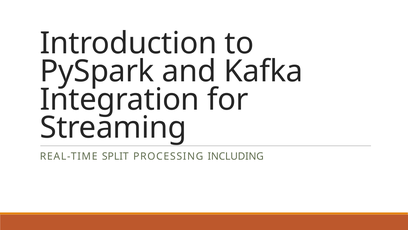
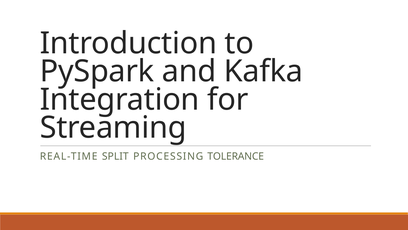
INCLUDING: INCLUDING -> TOLERANCE
